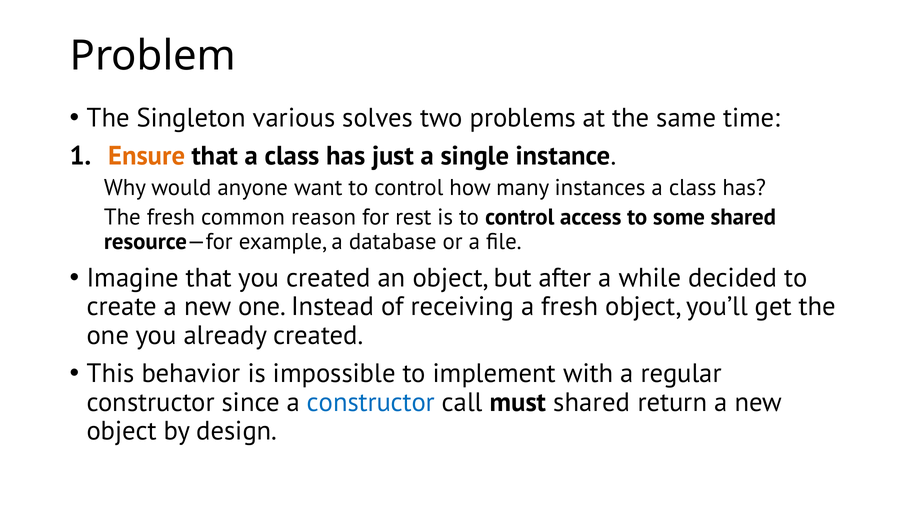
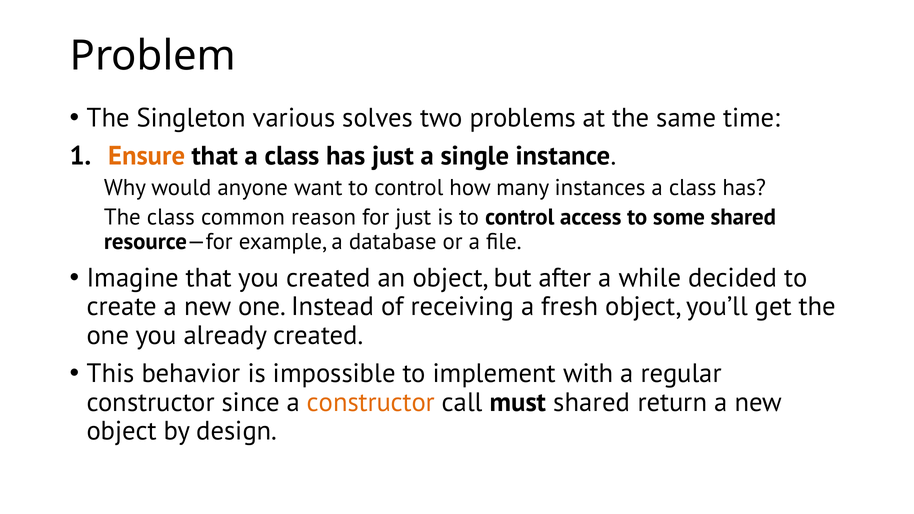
The fresh: fresh -> class
for rest: rest -> just
constructor at (371, 402) colour: blue -> orange
